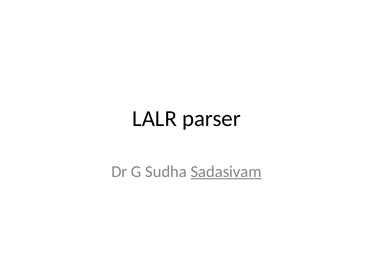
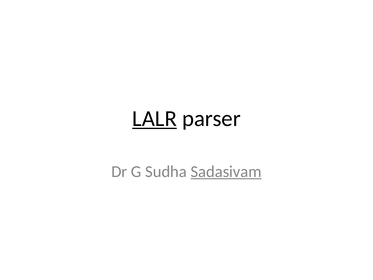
LALR underline: none -> present
